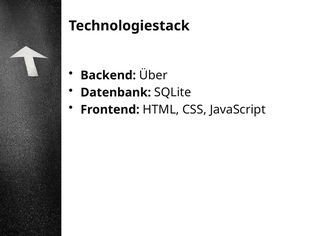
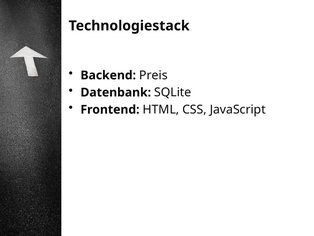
Über: Über -> Preis
